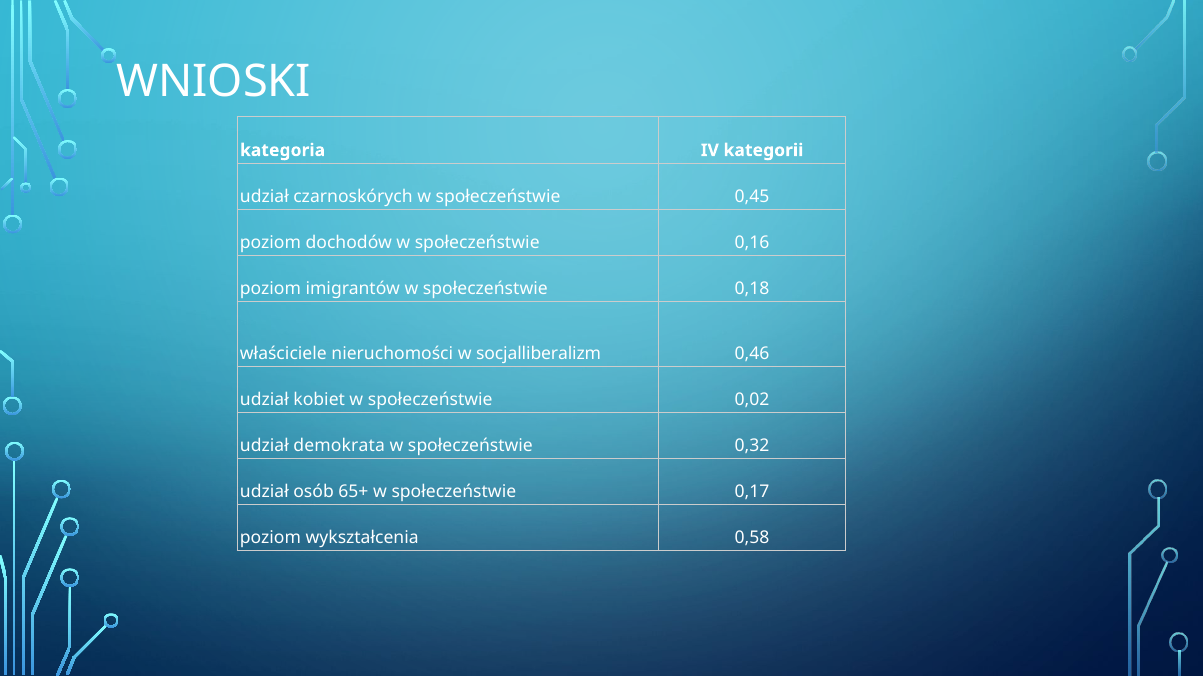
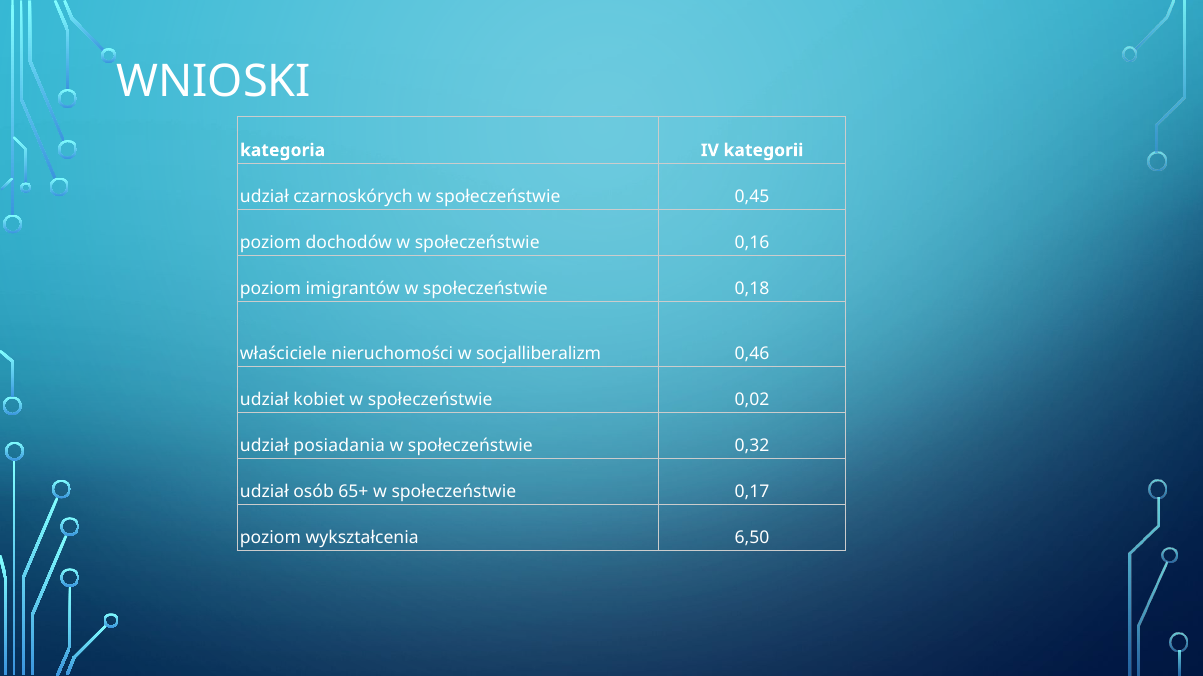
demokrata: demokrata -> posiadania
0,58: 0,58 -> 6,50
